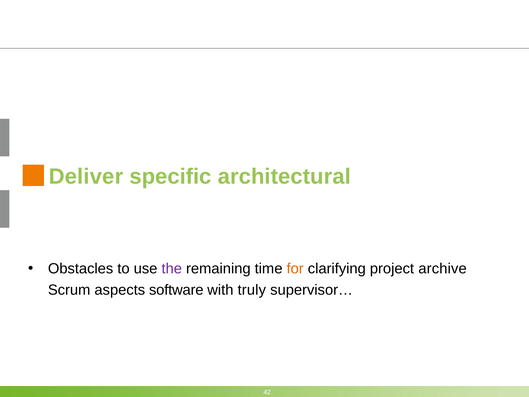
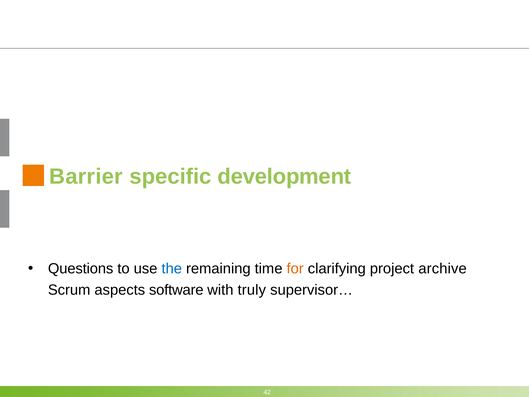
Deliver: Deliver -> Barrier
architectural: architectural -> development
Obstacles: Obstacles -> Questions
the colour: purple -> blue
